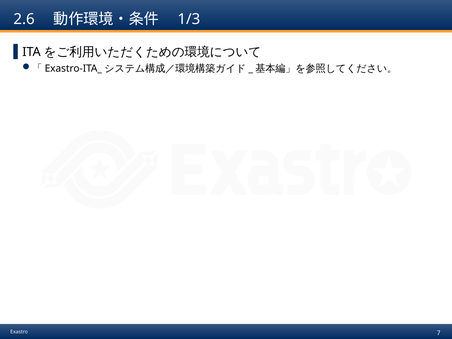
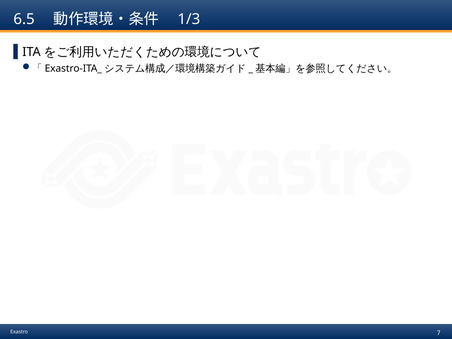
2.6: 2.6 -> 6.5
